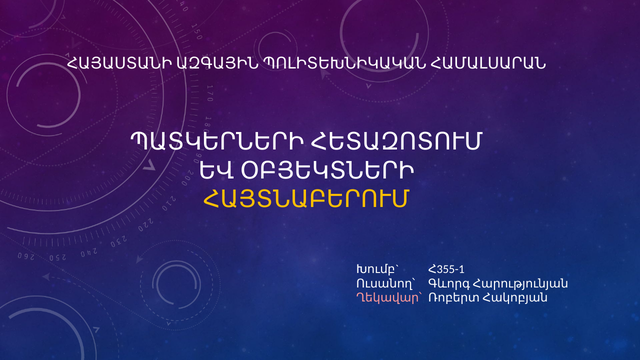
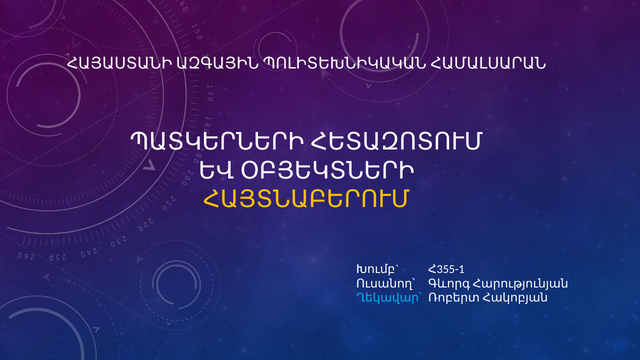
Ղեկավար՝ colour: pink -> light blue
